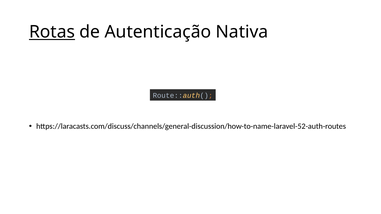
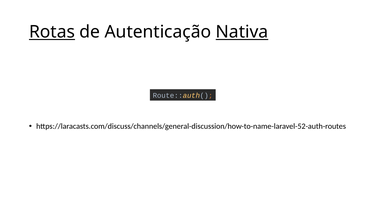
Nativa underline: none -> present
